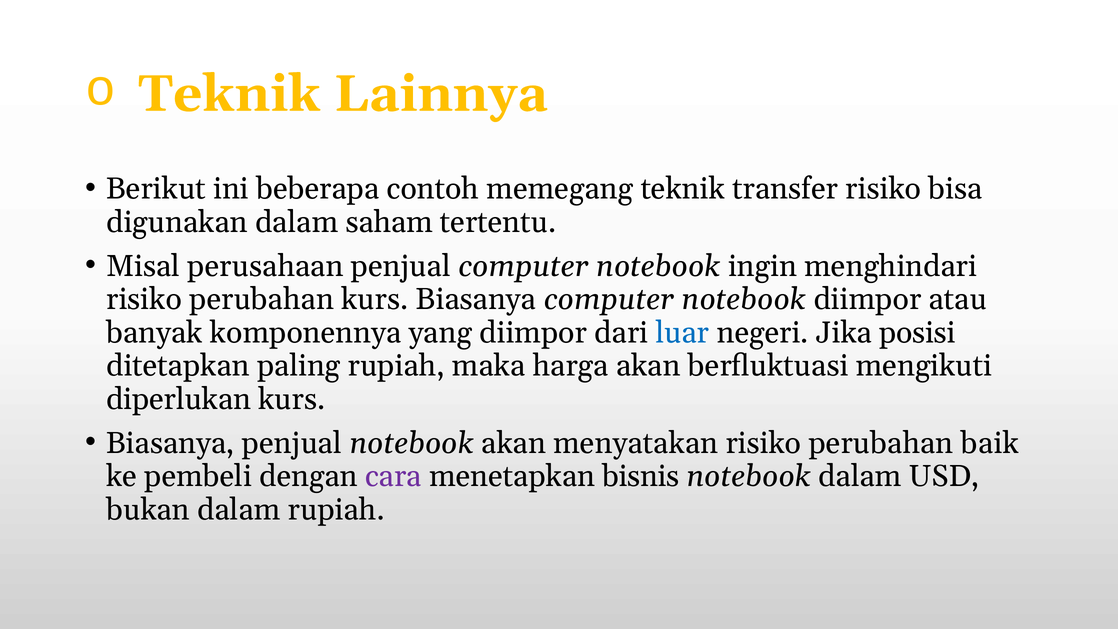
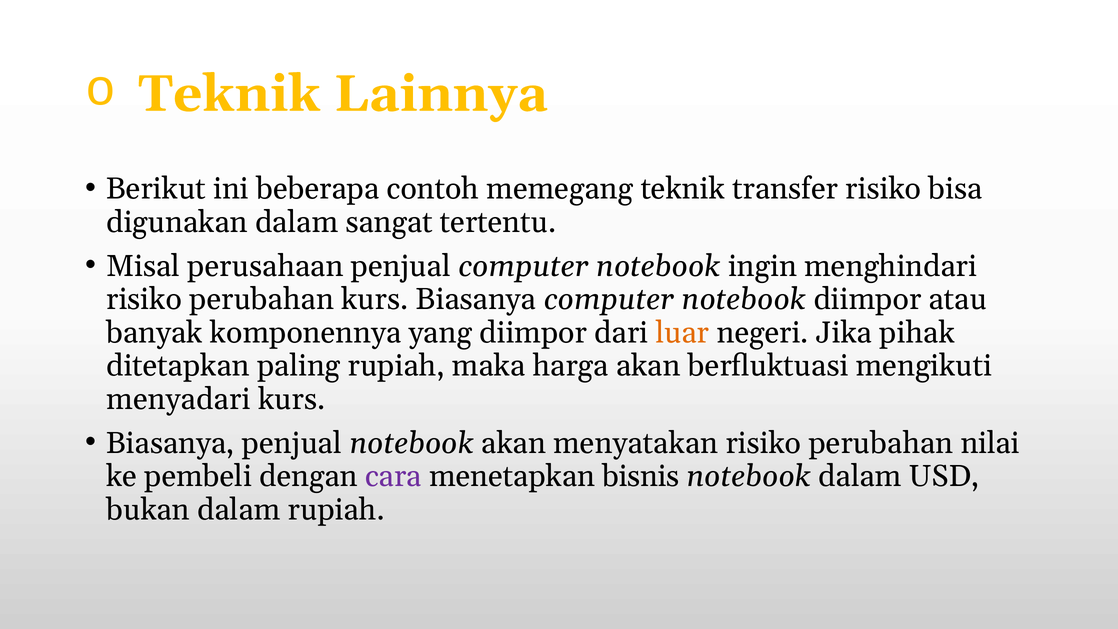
saham: saham -> sangat
luar colour: blue -> orange
posisi: posisi -> pihak
diperlukan: diperlukan -> menyadari
baik: baik -> nilai
